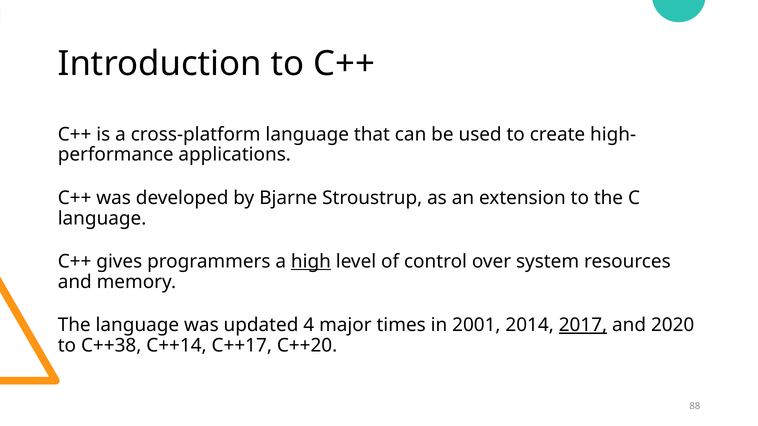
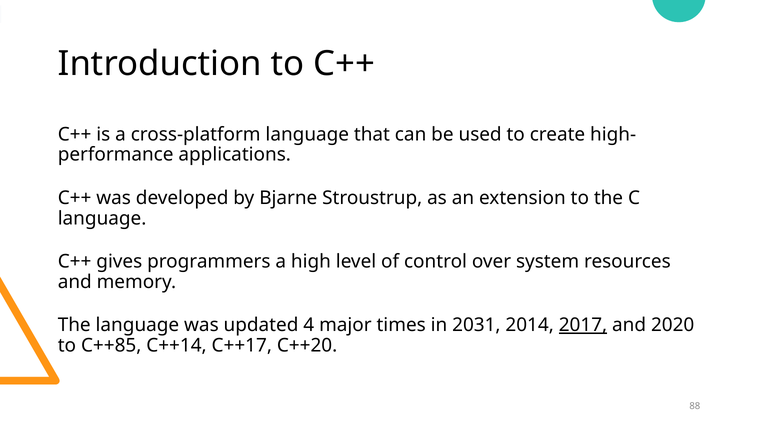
high underline: present -> none
2001: 2001 -> 2031
C++38: C++38 -> C++85
